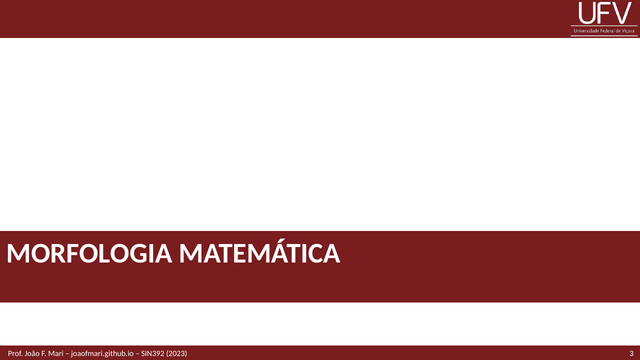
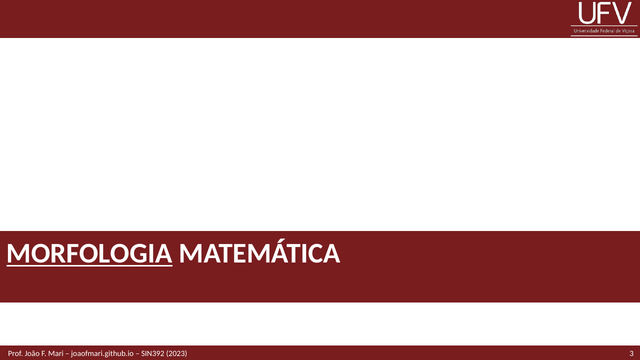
MORFOLOGIA underline: none -> present
